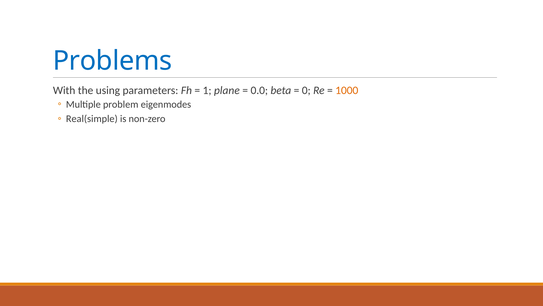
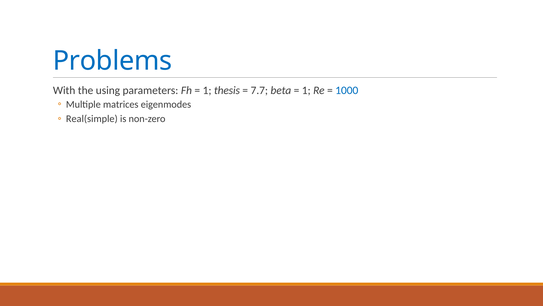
plane: plane -> thesis
0.0: 0.0 -> 7.7
0 at (306, 90): 0 -> 1
1000 colour: orange -> blue
problem: problem -> matrices
